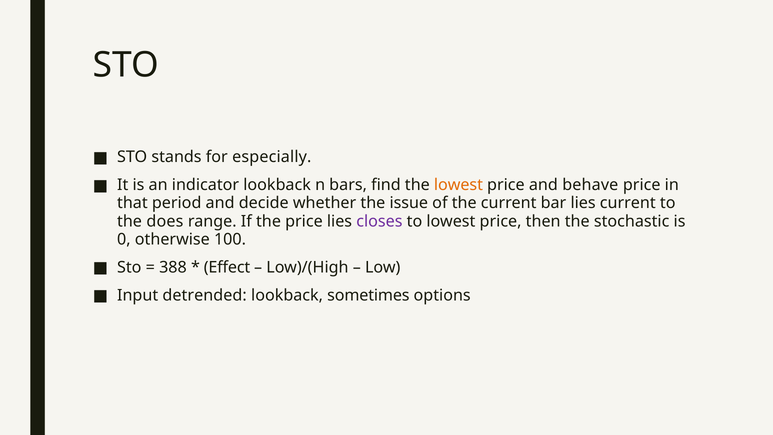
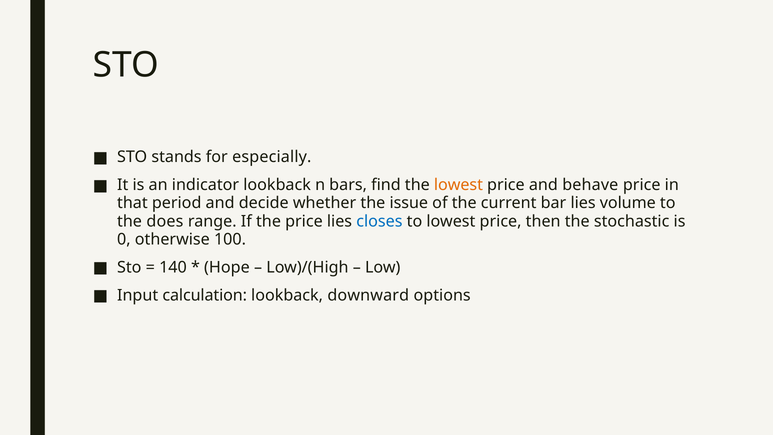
lies current: current -> volume
closes colour: purple -> blue
388: 388 -> 140
Effect: Effect -> Hope
detrended: detrended -> calculation
sometimes: sometimes -> downward
